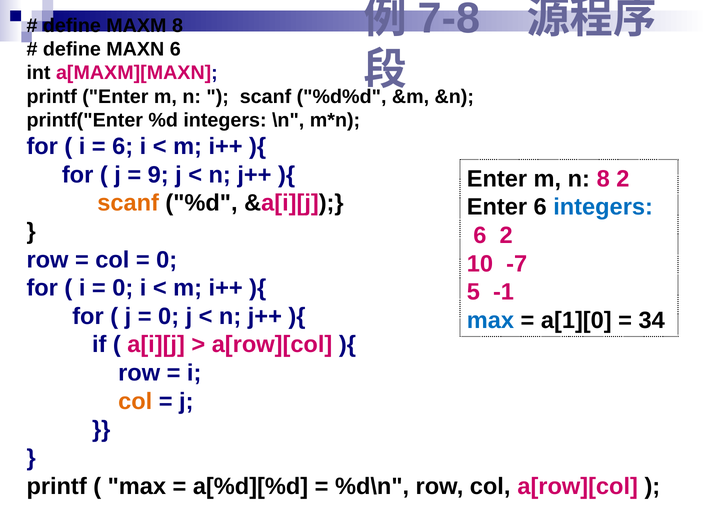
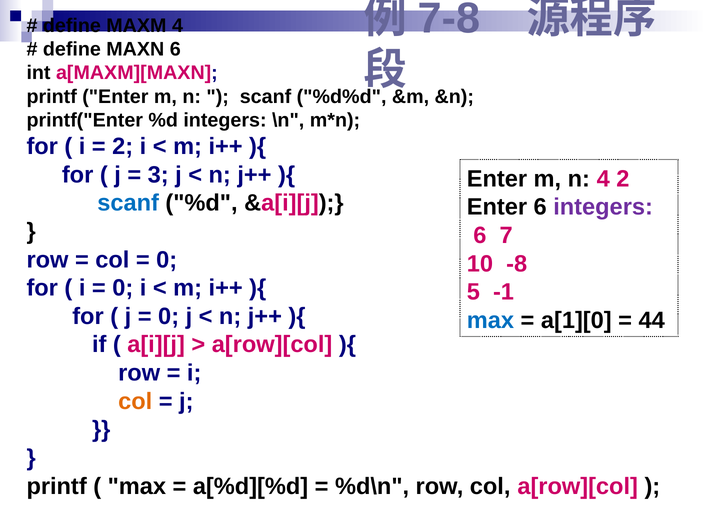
MAXM 8: 8 -> 4
6 at (123, 146): 6 -> 2
9: 9 -> 3
n 8: 8 -> 4
scanf at (128, 203) colour: orange -> blue
integers at (603, 207) colour: blue -> purple
6 2: 2 -> 7
-7: -7 -> -8
34: 34 -> 44
